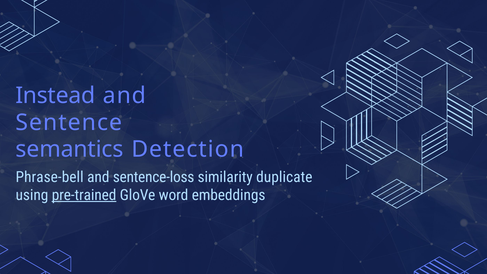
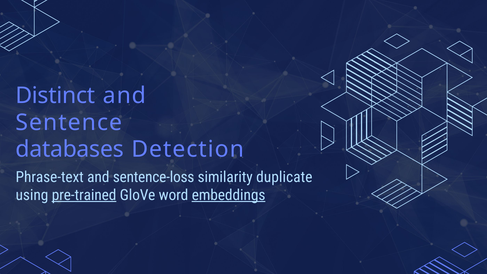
Instead: Instead -> Distinct
semantics: semantics -> databases
Phrase-bell: Phrase-bell -> Phrase-text
embeddings underline: none -> present
